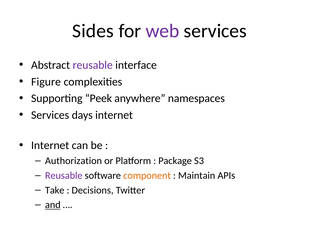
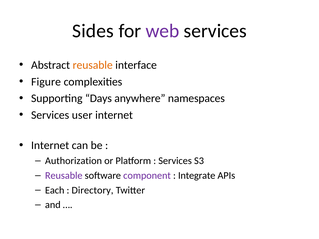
reusable at (93, 65) colour: purple -> orange
Peek: Peek -> Days
days: days -> user
Package at (175, 161): Package -> Services
component colour: orange -> purple
Maintain: Maintain -> Integrate
Take: Take -> Each
Decisions: Decisions -> Directory
and underline: present -> none
